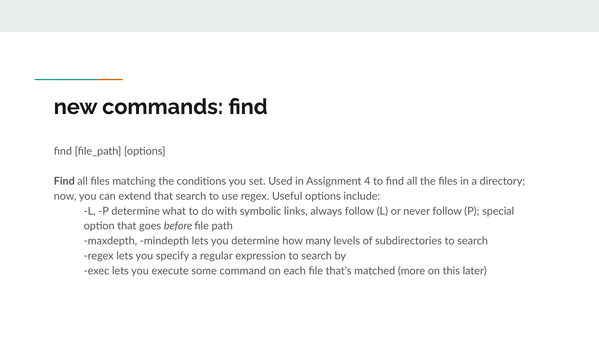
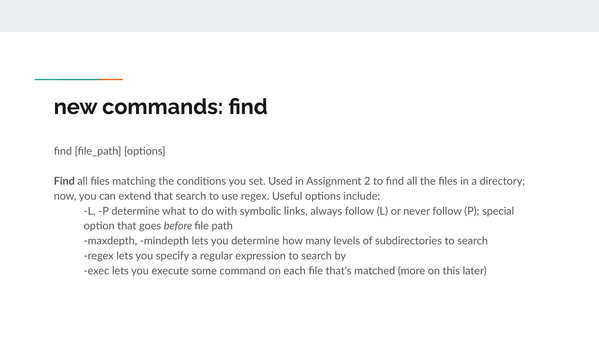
4: 4 -> 2
